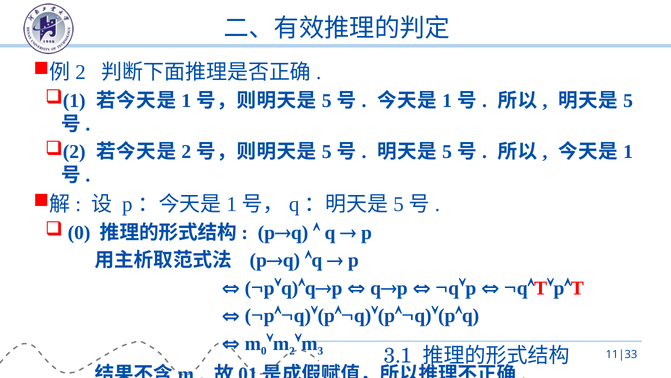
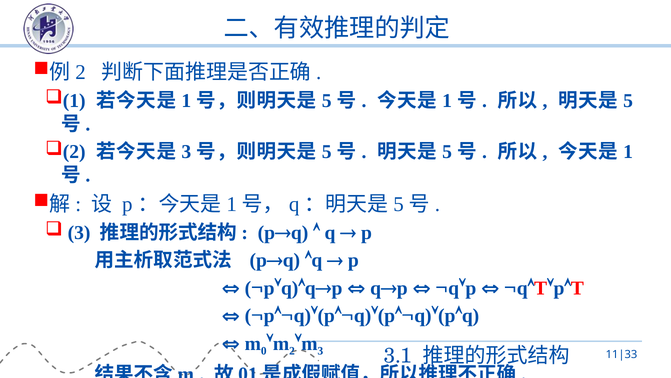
2 at (186, 152): 2 -> 3
0 at (79, 232): 0 -> 3
